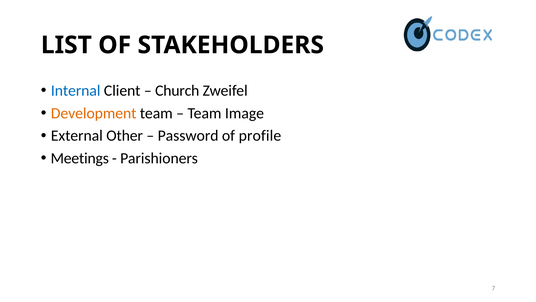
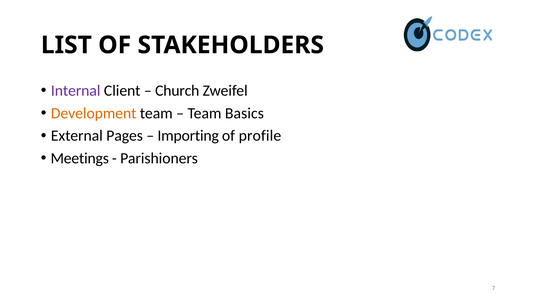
Internal colour: blue -> purple
Image: Image -> Basics
Other: Other -> Pages
Password: Password -> Importing
